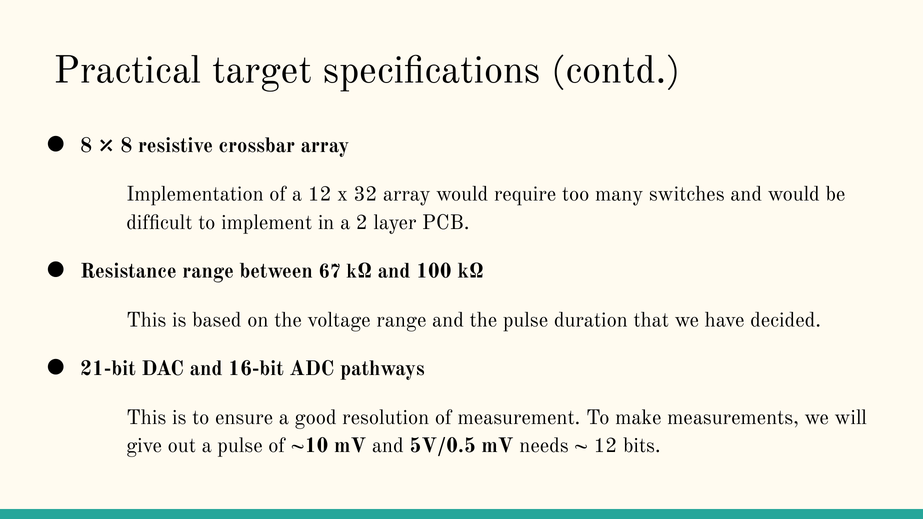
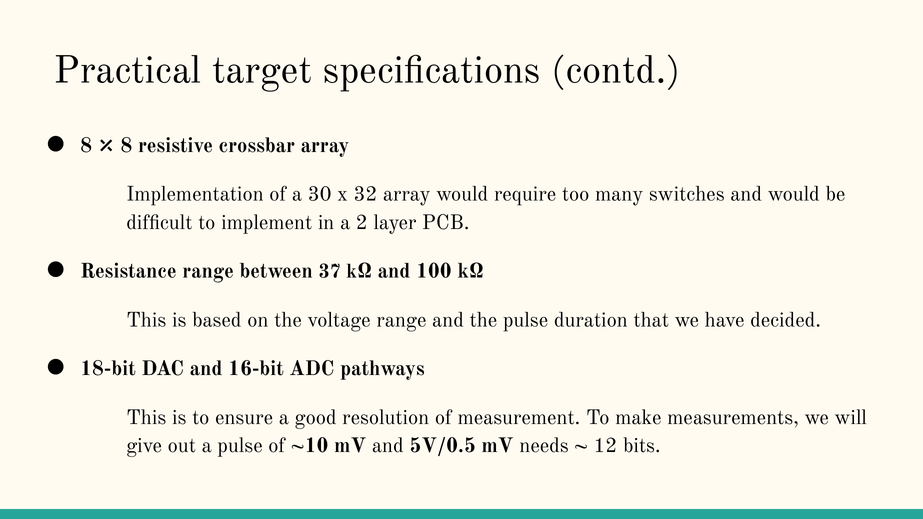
a 12: 12 -> 30
67: 67 -> 37
21-bit: 21-bit -> 18-bit
